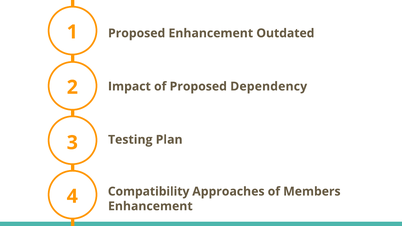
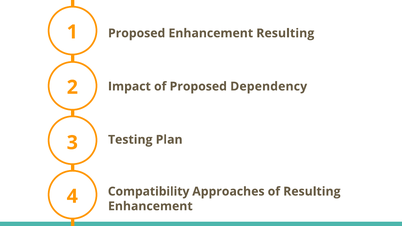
Enhancement Outdated: Outdated -> Resulting
of Members: Members -> Resulting
